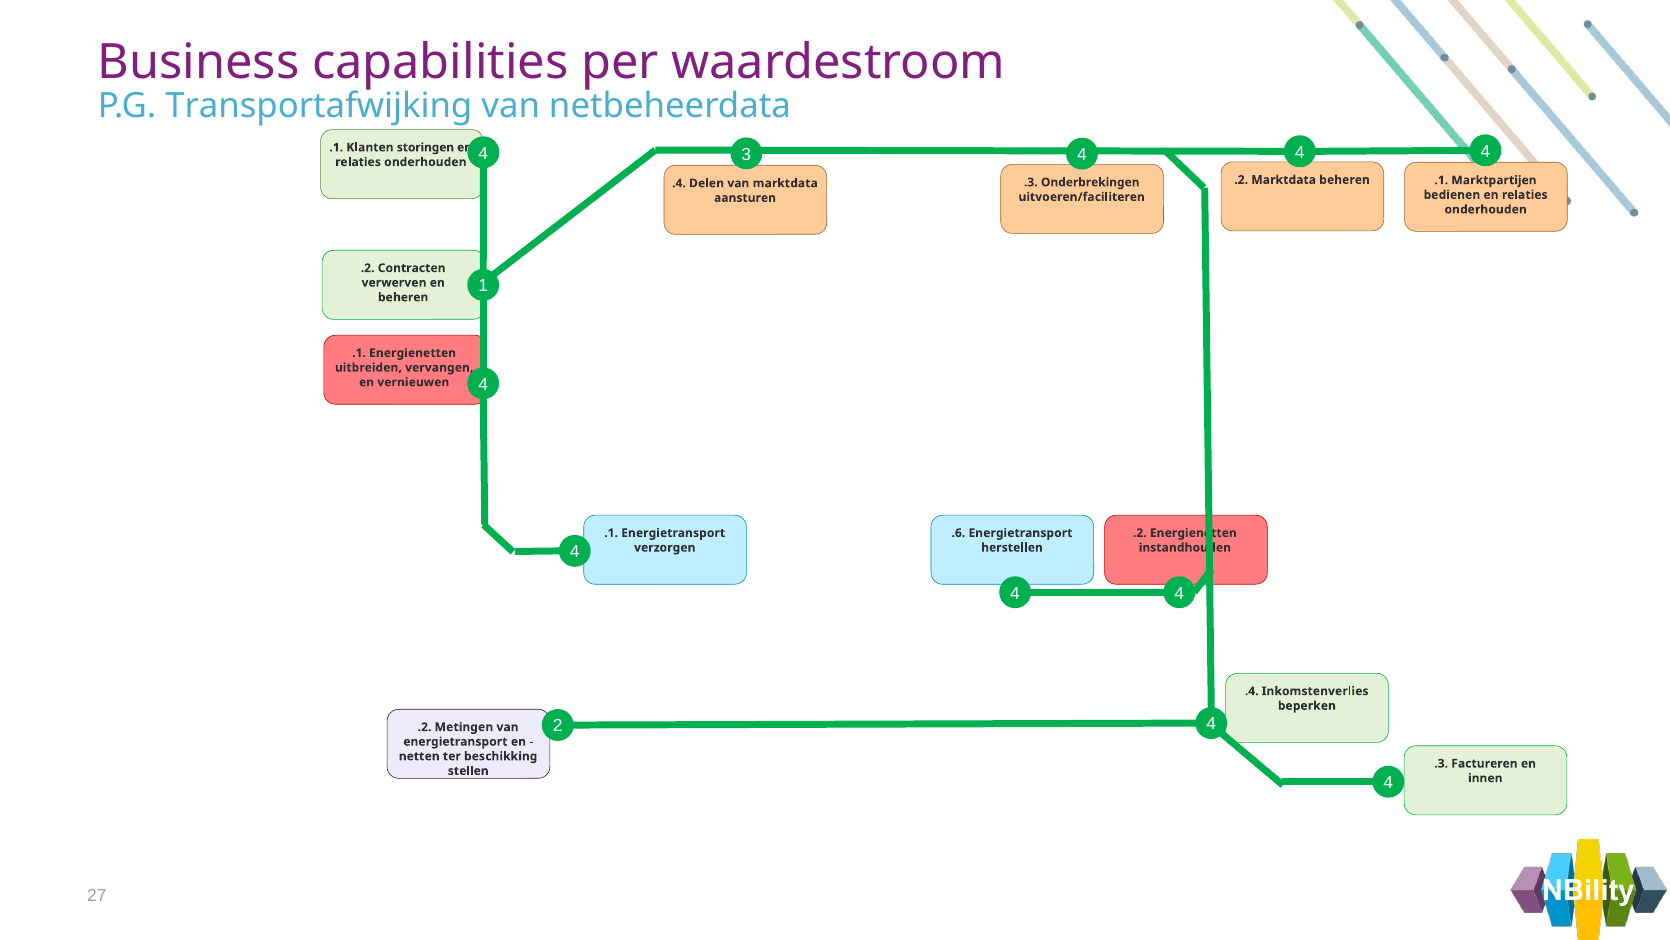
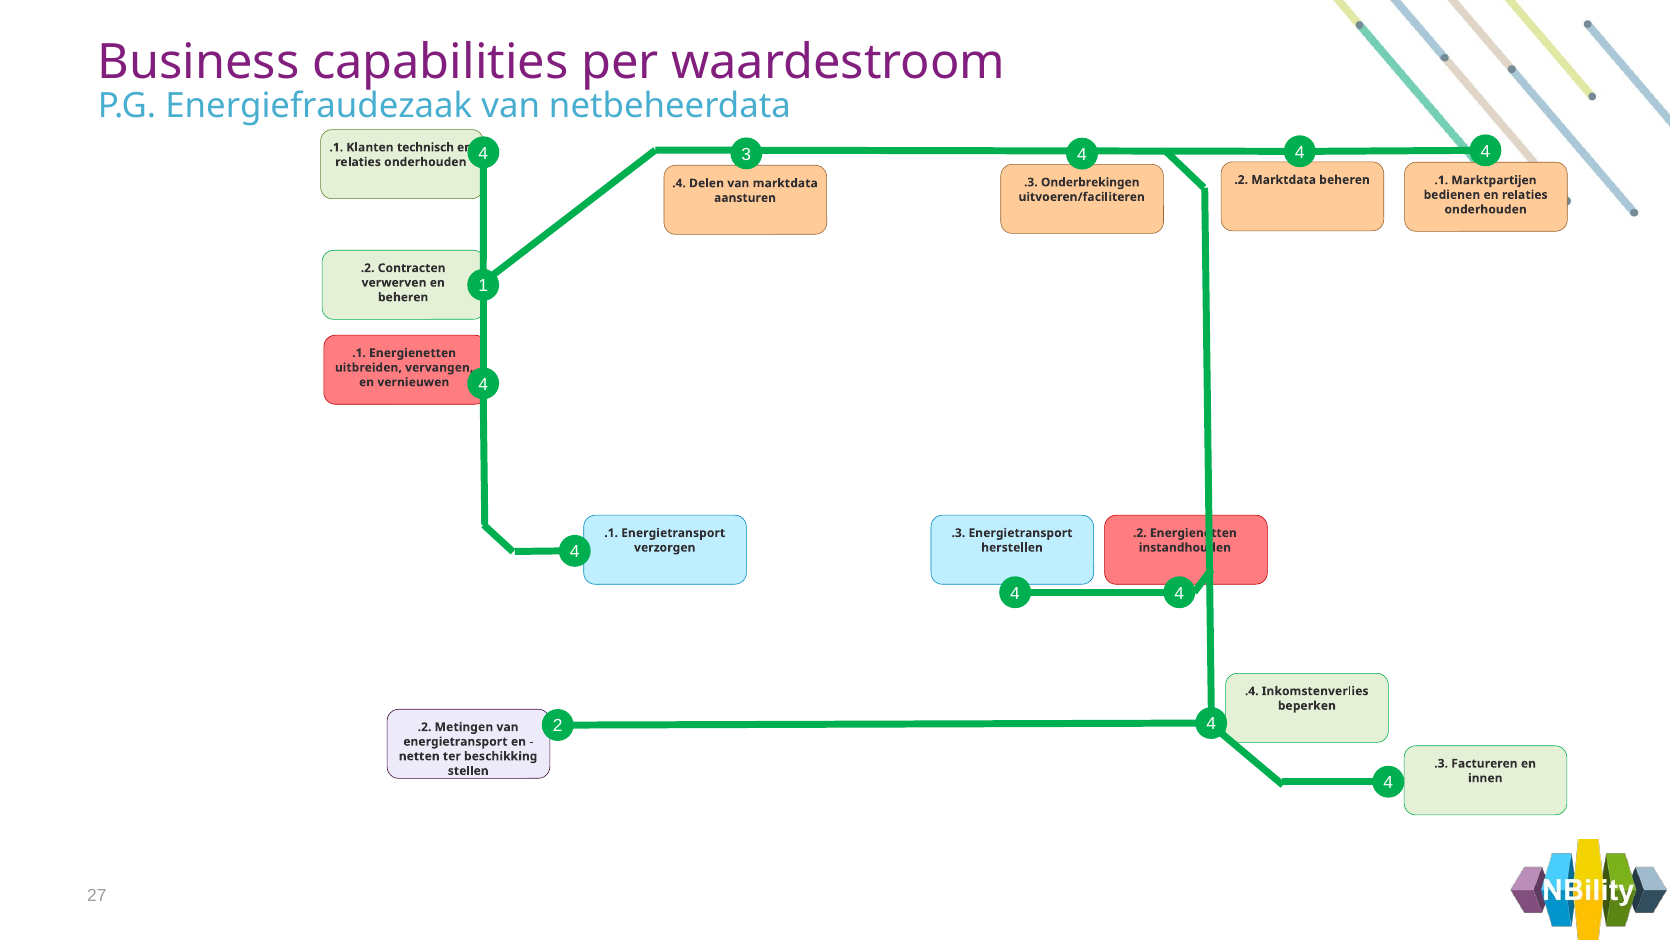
Transportafwijking: Transportafwijking -> Energiefraudezaak
storingen: storingen -> technisch
.6 at (958, 533): .6 -> .3
